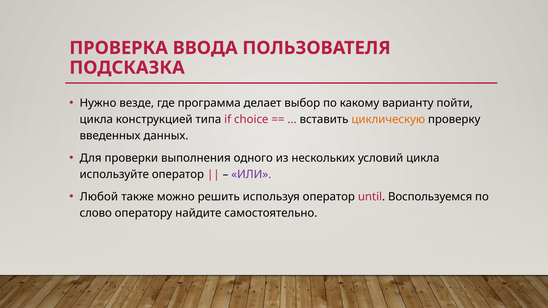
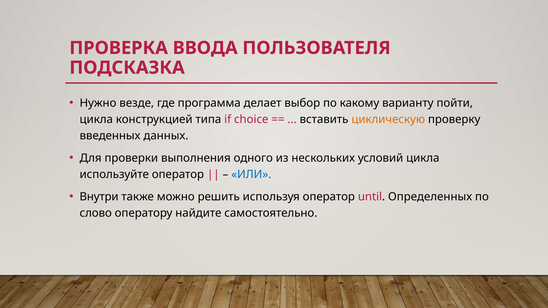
ИЛИ colour: purple -> blue
Любой: Любой -> Внутри
Воспользуемся: Воспользуемся -> Определенных
